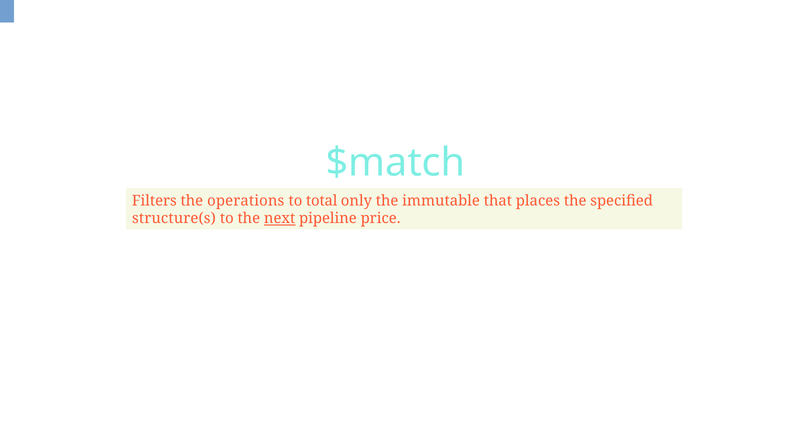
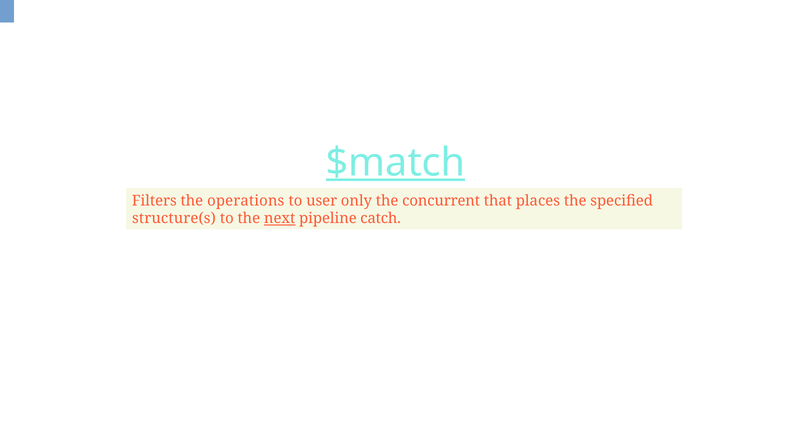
$match underline: none -> present
total: total -> user
immutable: immutable -> concurrent
price: price -> catch
